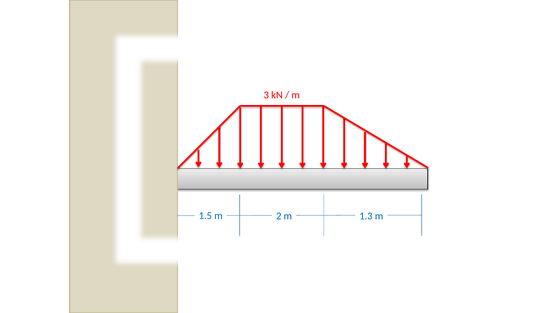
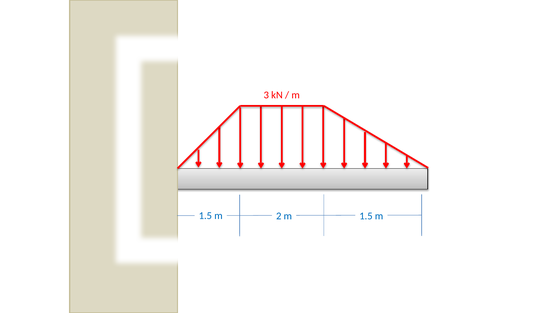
1.3 at (366, 216): 1.3 -> 1.5
